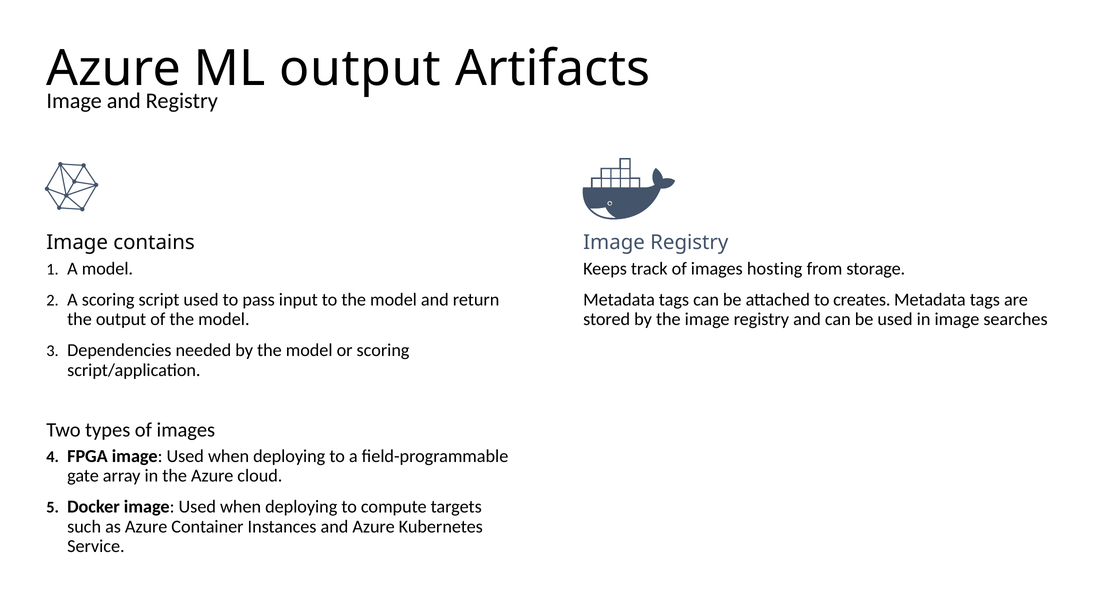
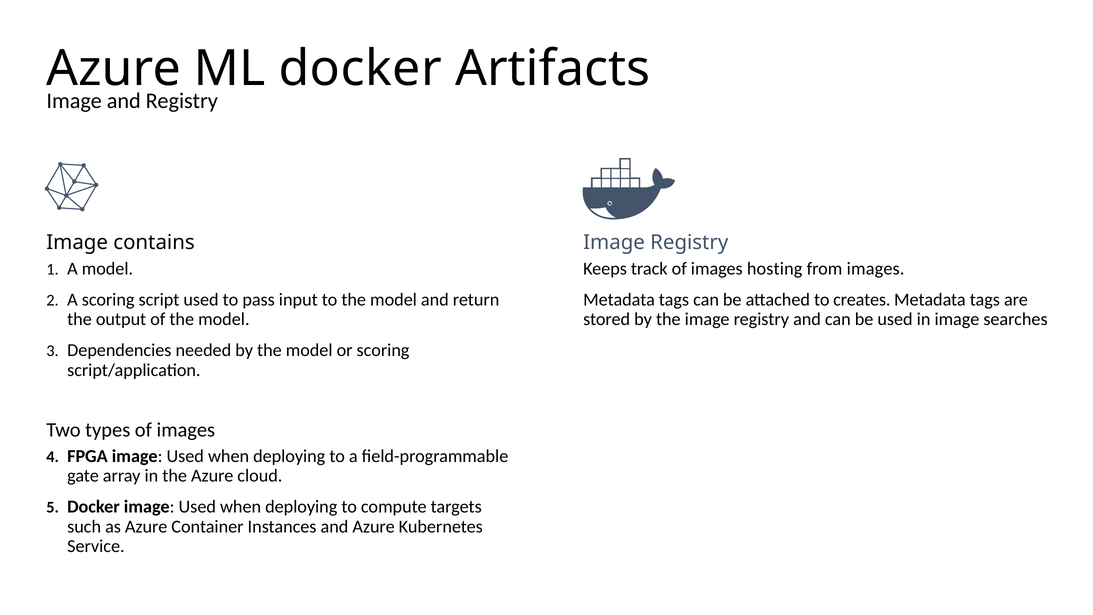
ML output: output -> docker
from storage: storage -> images
